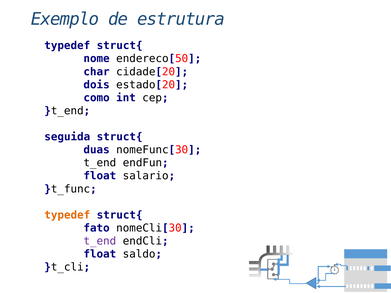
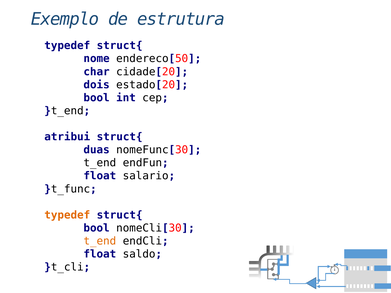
como at (97, 98): como -> bool
seguida: seguida -> atribui
fato at (97, 228): fato -> bool
t_end at (100, 241) colour: purple -> orange
